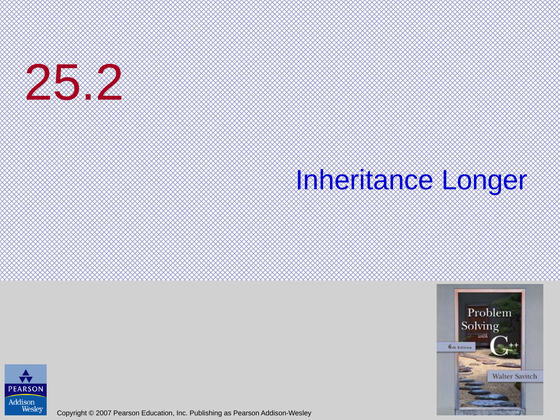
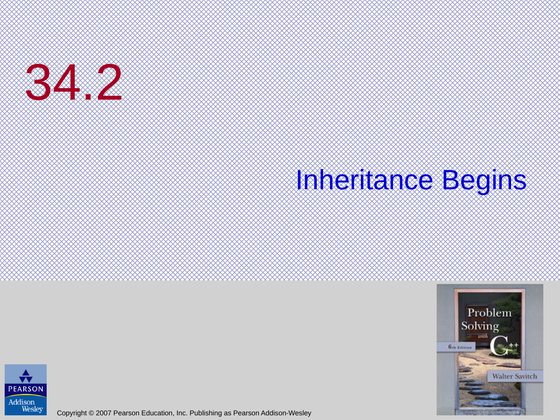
25.2: 25.2 -> 34.2
Longer: Longer -> Begins
